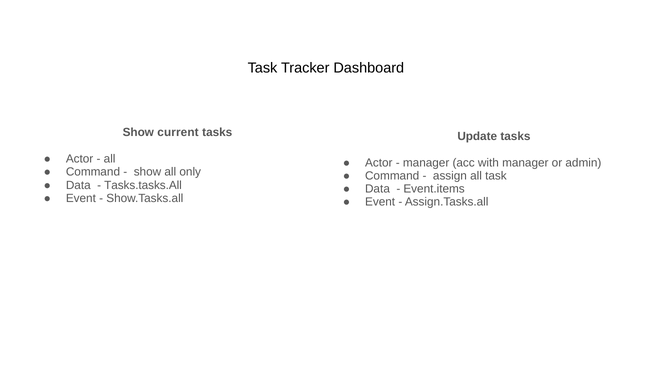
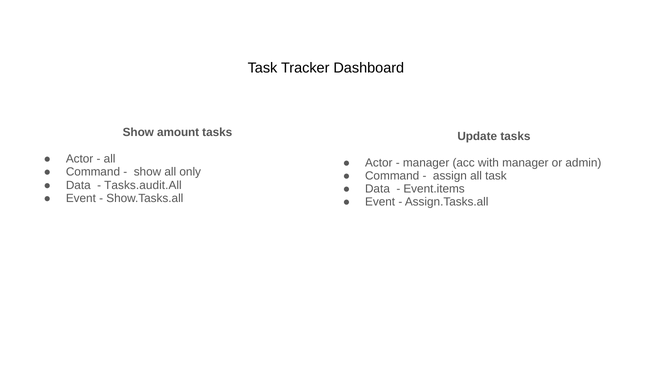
current: current -> amount
Tasks.tasks.All: Tasks.tasks.All -> Tasks.audit.All
